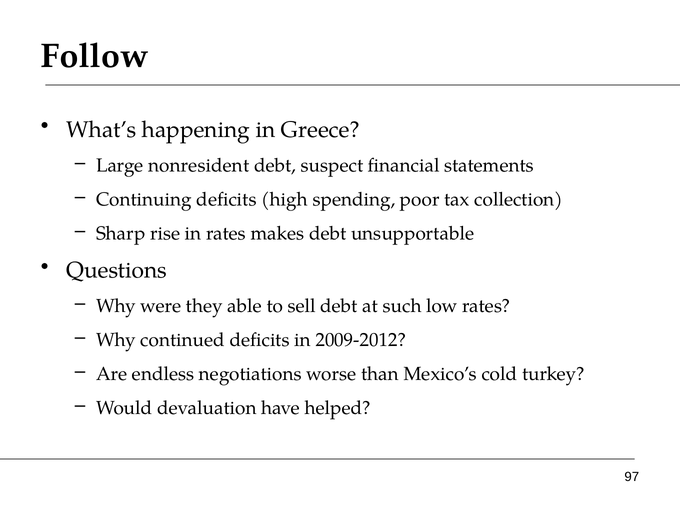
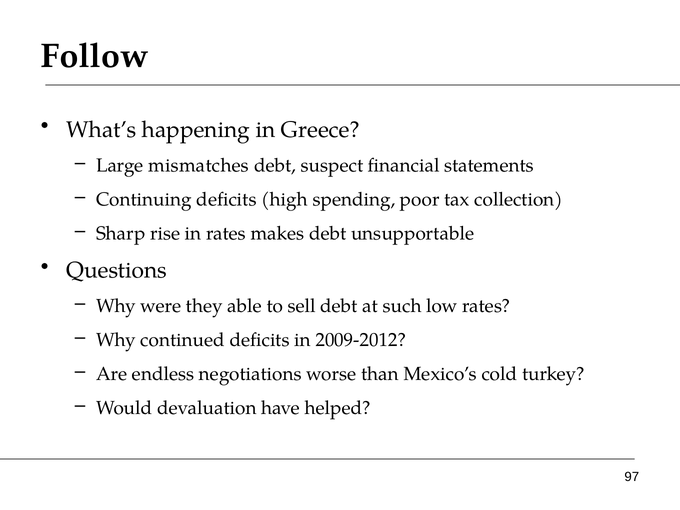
nonresident: nonresident -> mismatches
